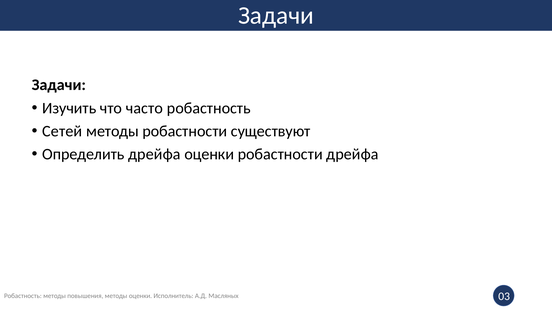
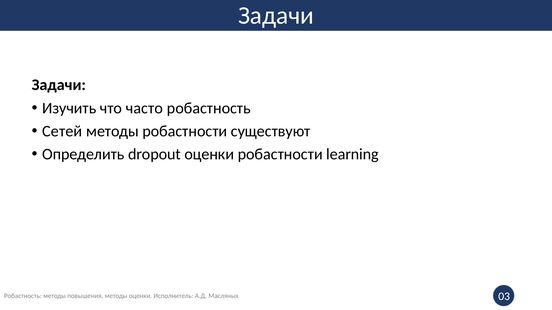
Определить дрейфа: дрейфа -> dropout
робастности дрейфа: дрейфа -> learning
